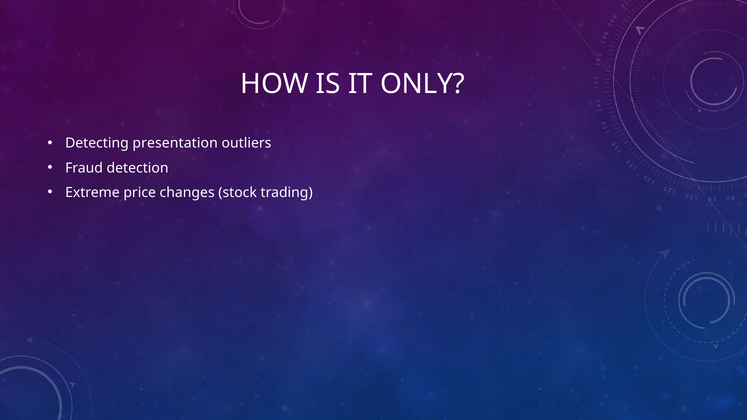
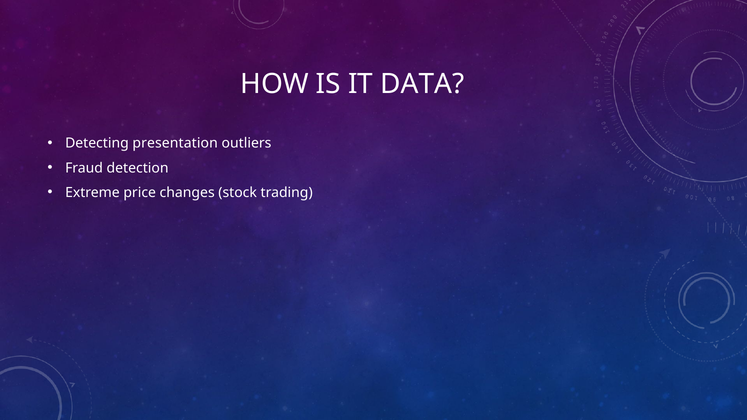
ONLY: ONLY -> DATA
